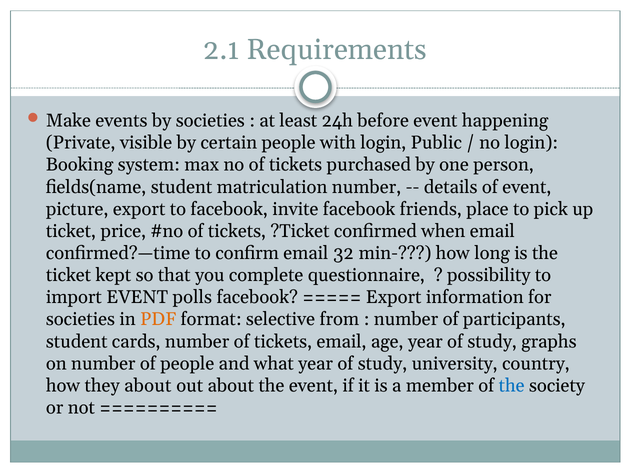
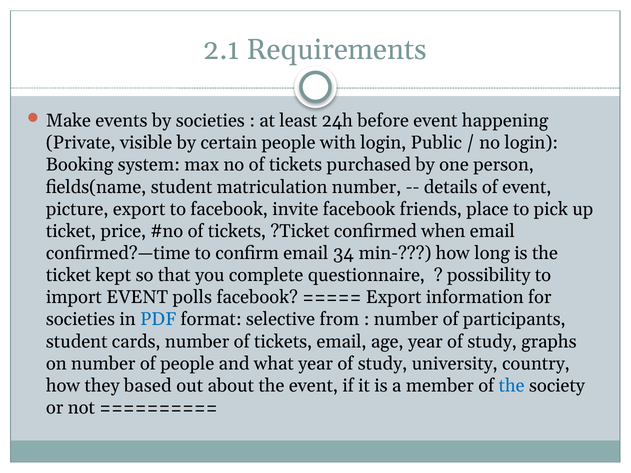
32: 32 -> 34
PDF colour: orange -> blue
they about: about -> based
